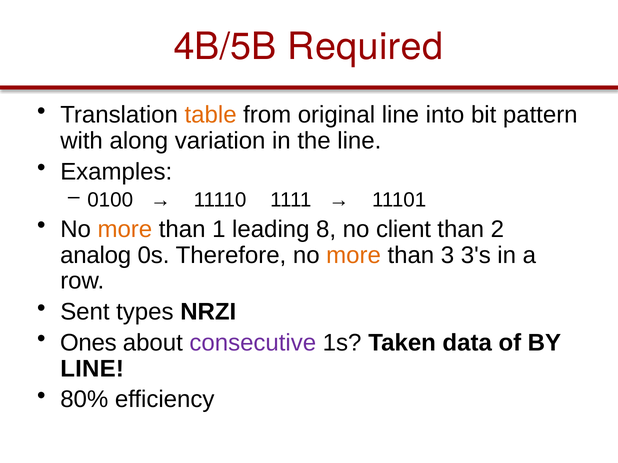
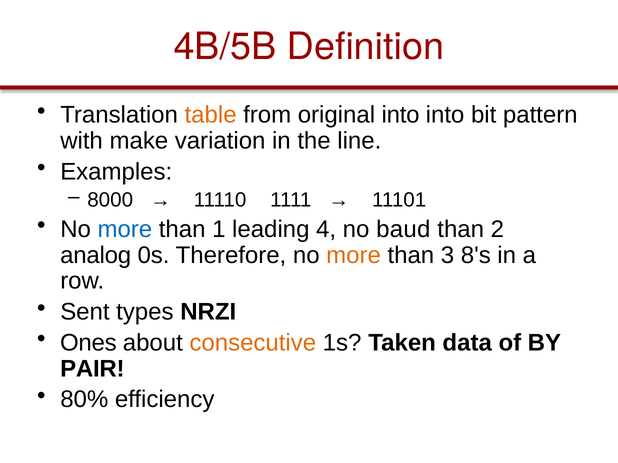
Required: Required -> Definition
original line: line -> into
along: along -> make
0100: 0100 -> 8000
more at (125, 229) colour: orange -> blue
8: 8 -> 4
client: client -> baud
3's: 3's -> 8's
consecutive colour: purple -> orange
LINE at (92, 369): LINE -> PAIR
